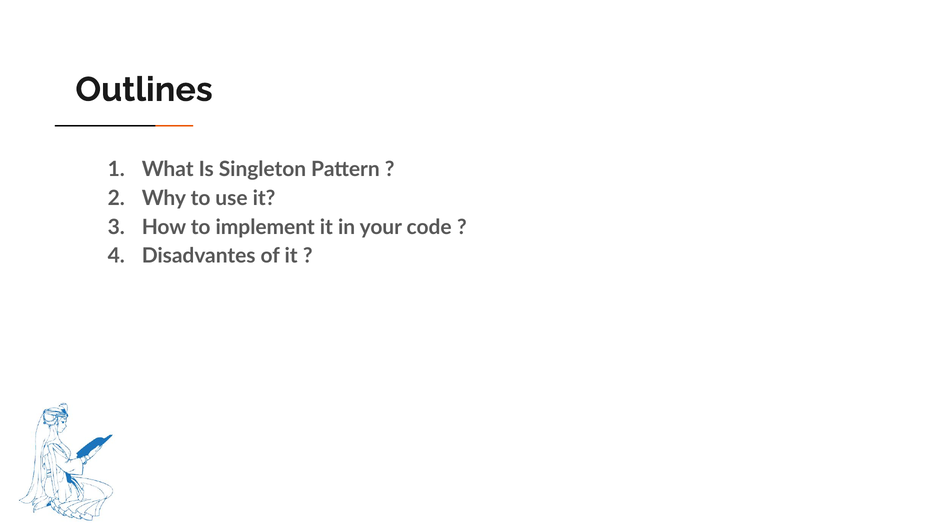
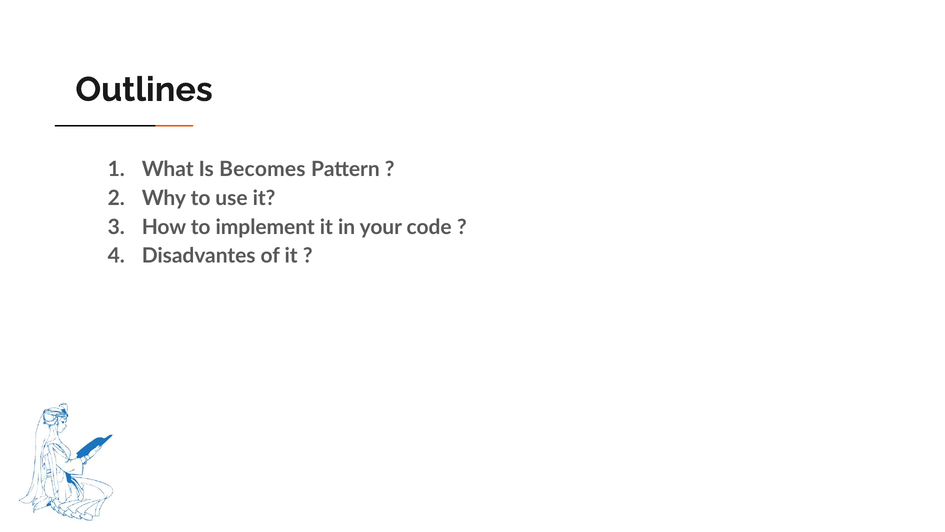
Singleton: Singleton -> Becomes
